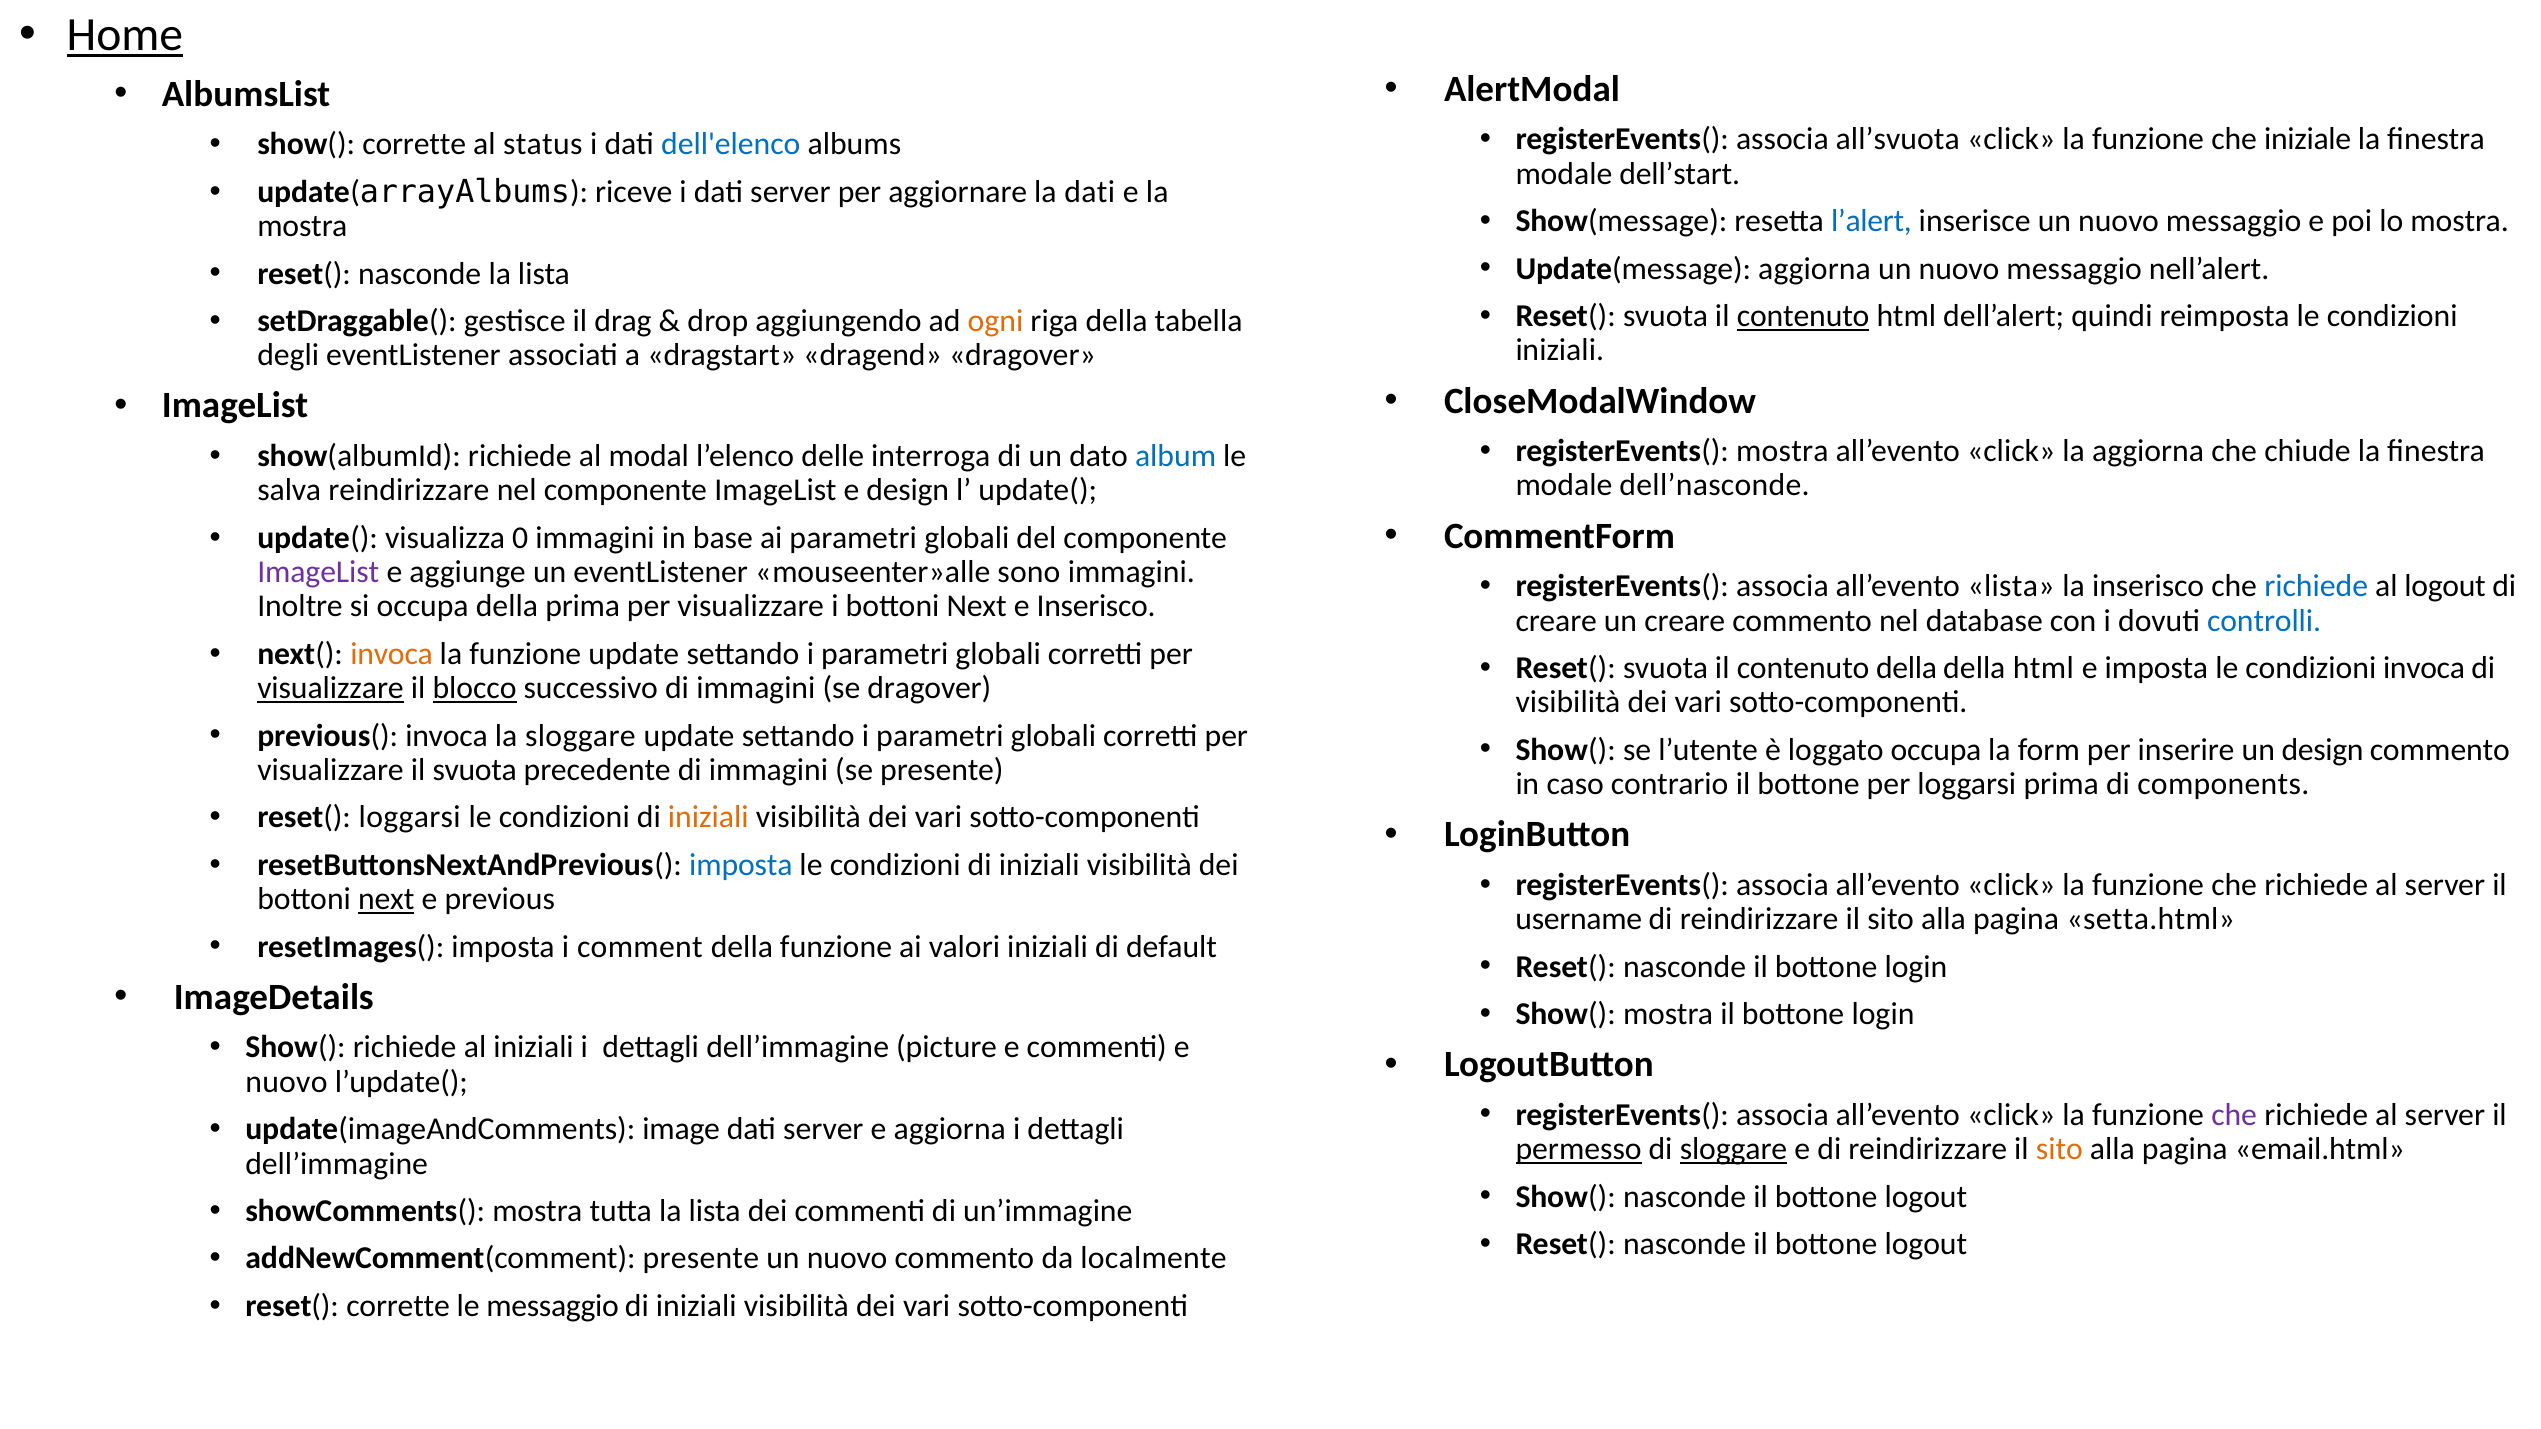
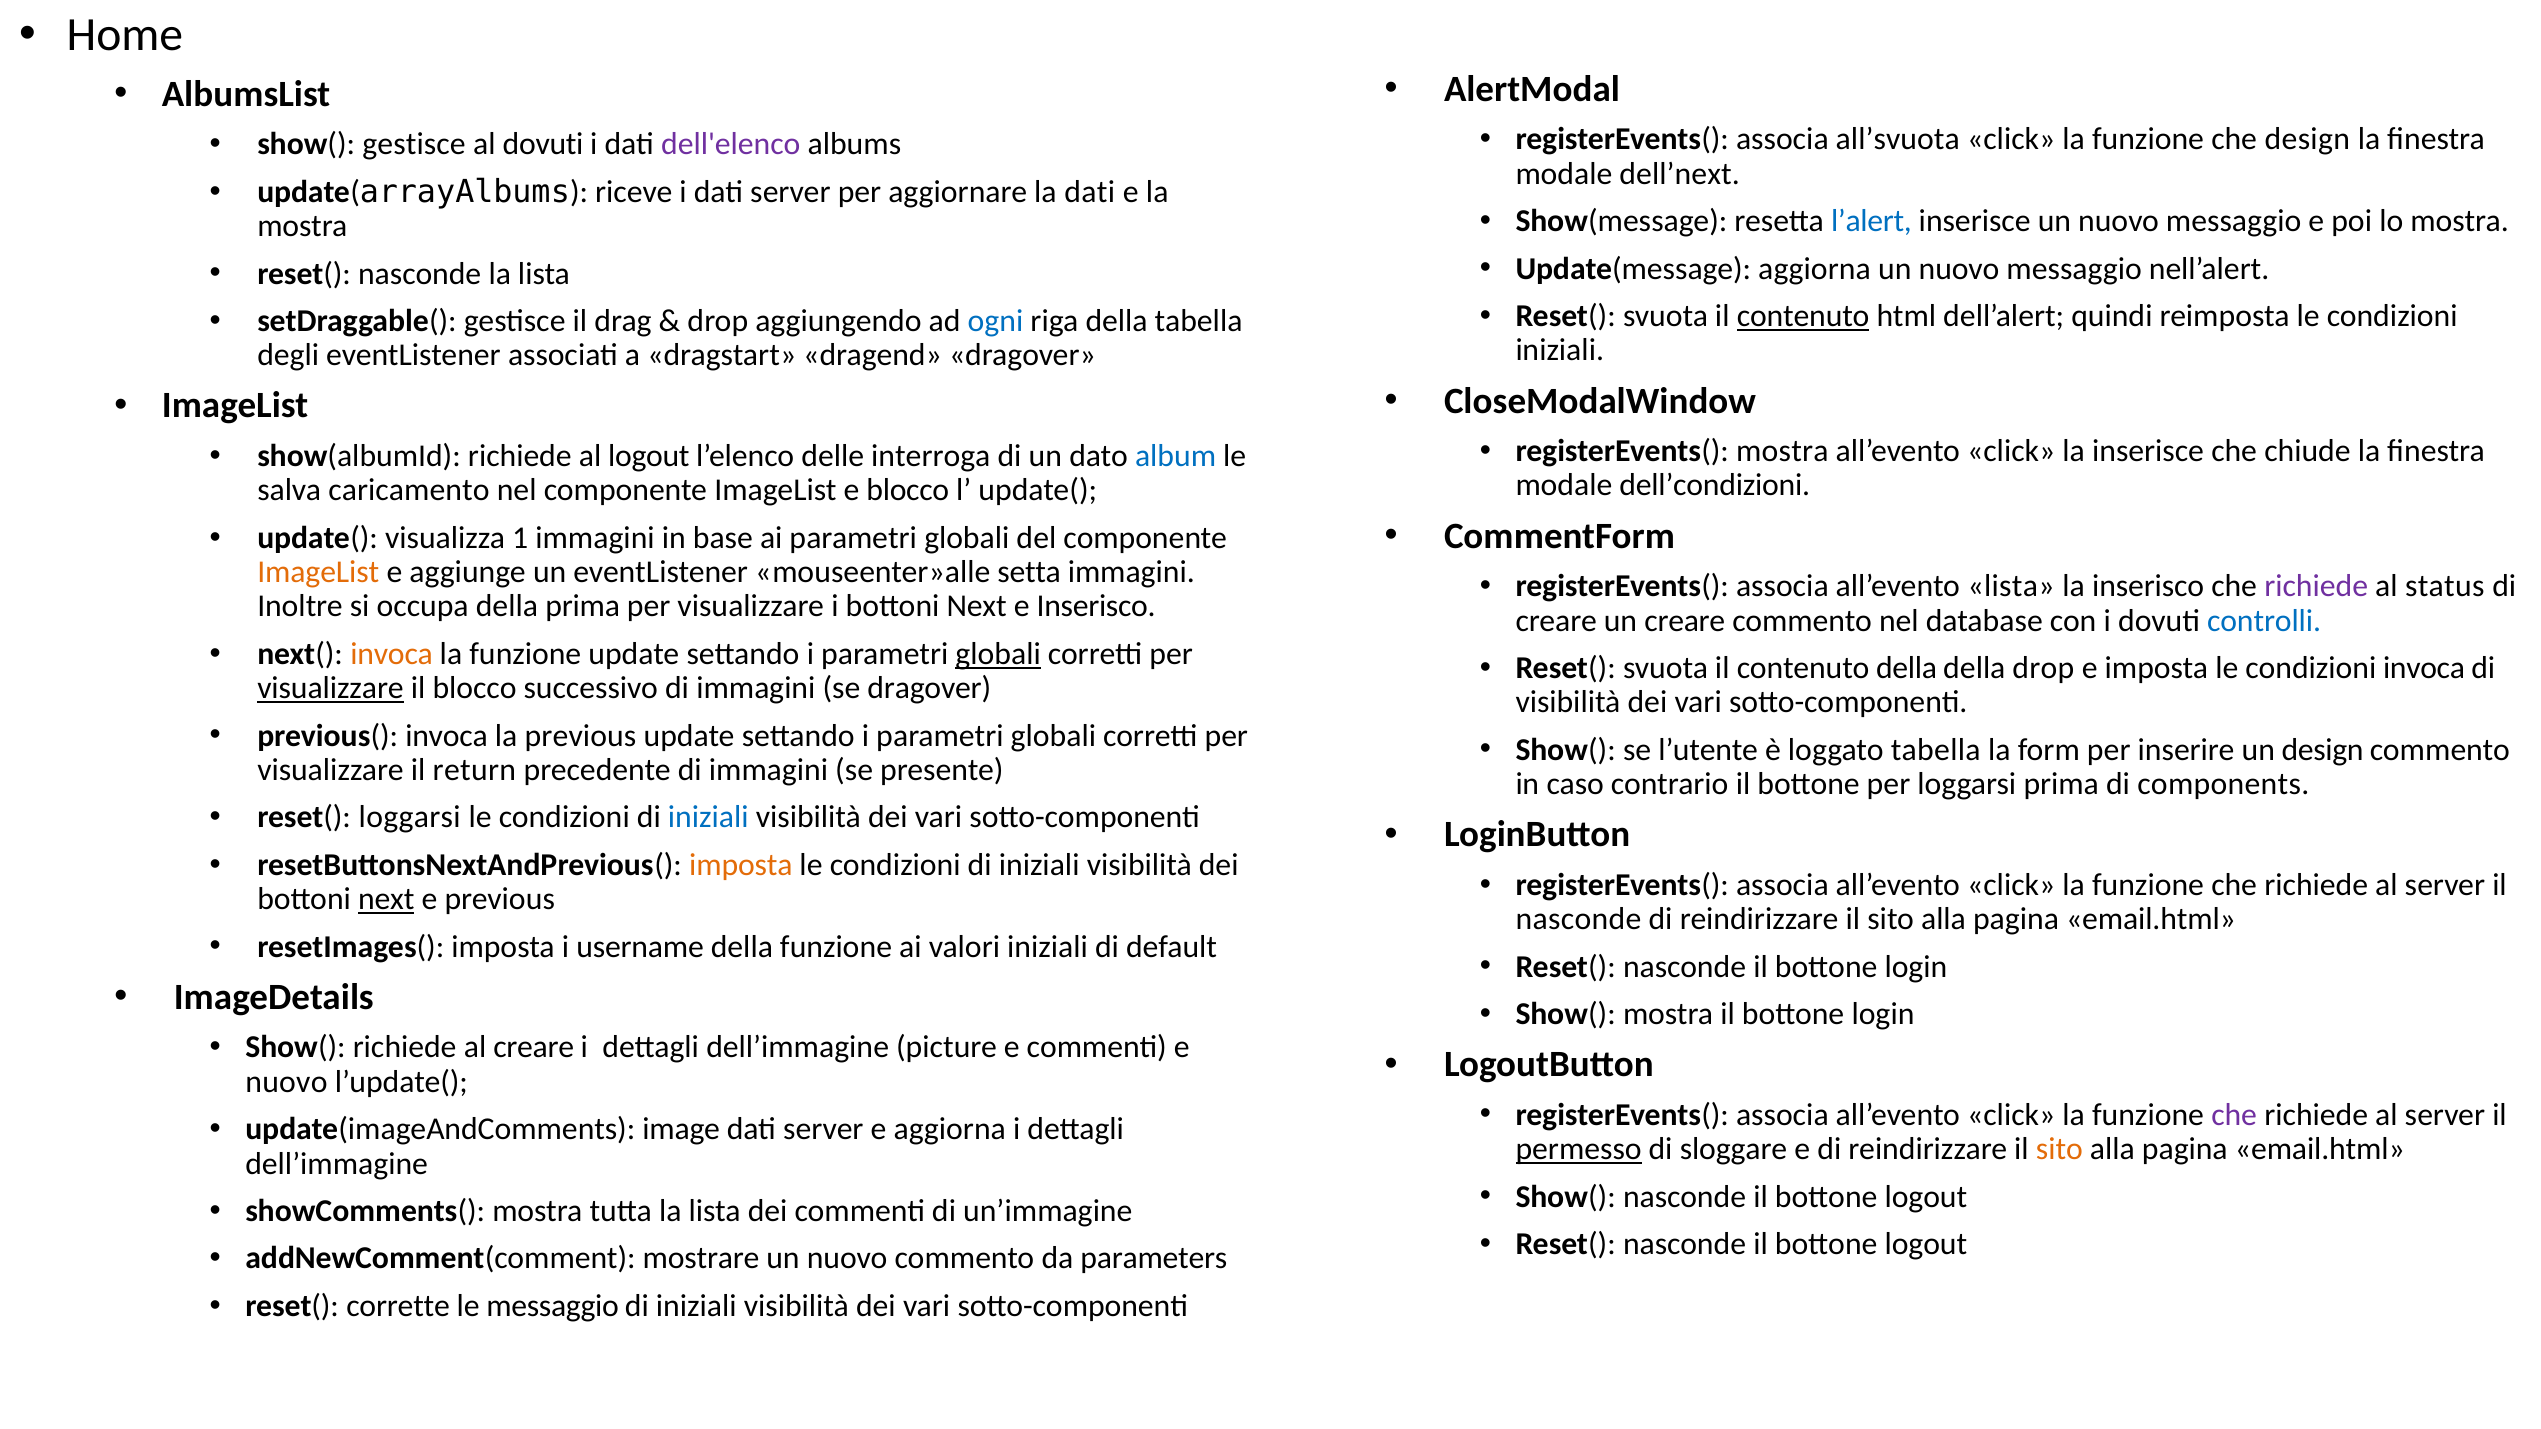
Home underline: present -> none
che iniziale: iniziale -> design
show( corrette: corrette -> gestisce
al status: status -> dovuti
dell'elenco colour: blue -> purple
dell’start: dell’start -> dell’next
ogni colour: orange -> blue
la aggiorna: aggiorna -> inserisce
al modal: modal -> logout
dell’nasconde: dell’nasconde -> dell’condizioni
salva reindirizzare: reindirizzare -> caricamento
e design: design -> blocco
0: 0 -> 1
ImageList at (318, 572) colour: purple -> orange
sono: sono -> setta
richiede at (2316, 586) colour: blue -> purple
al logout: logout -> status
globali at (998, 654) underline: none -> present
della html: html -> drop
blocco at (475, 688) underline: present -> none
la sloggare: sloggare -> previous
loggato occupa: occupa -> tabella
il svuota: svuota -> return
iniziali at (708, 818) colour: orange -> blue
imposta at (741, 865) colour: blue -> orange
username at (1579, 919): username -> nasconde
setta.html at (2151, 919): setta.html -> email.html
comment: comment -> username
al iniziali: iniziali -> creare
sloggare at (1733, 1149) underline: present -> none
addNewComment(comment presente: presente -> mostrare
localmente: localmente -> parameters
